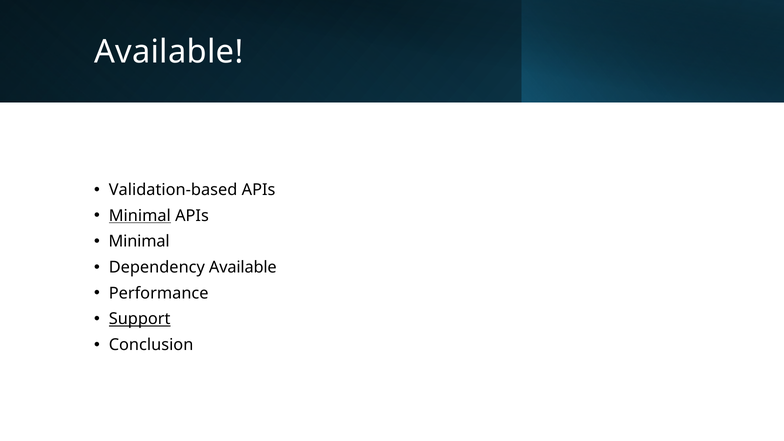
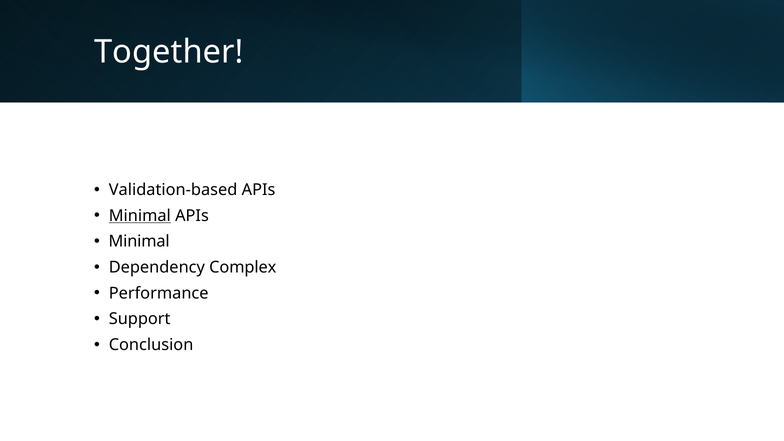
Available at (169, 52): Available -> Together
Dependency Available: Available -> Complex
Support underline: present -> none
